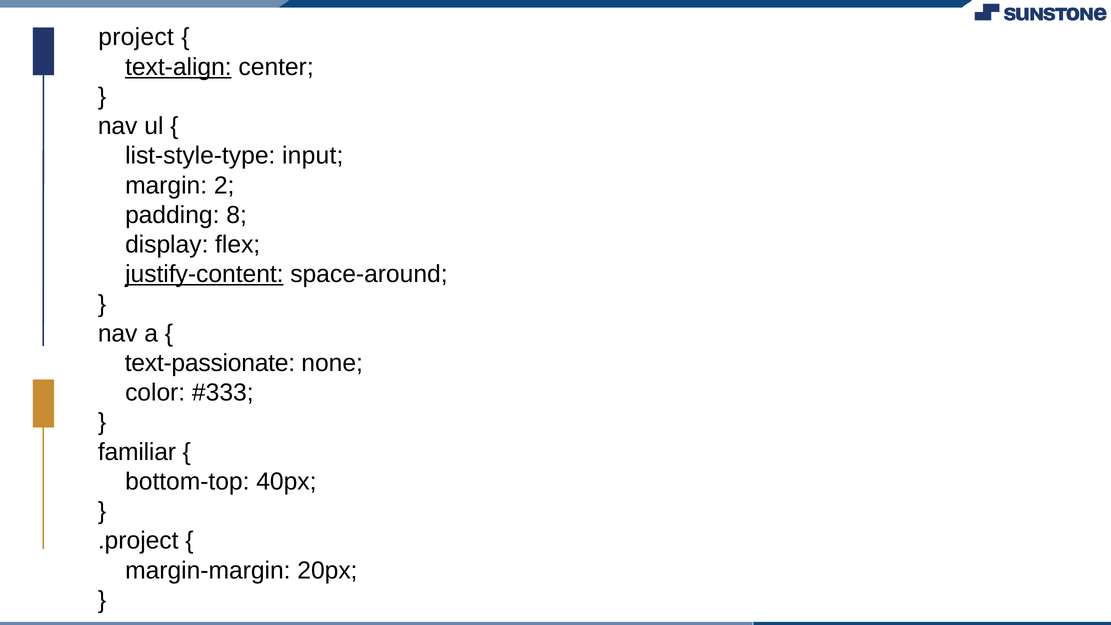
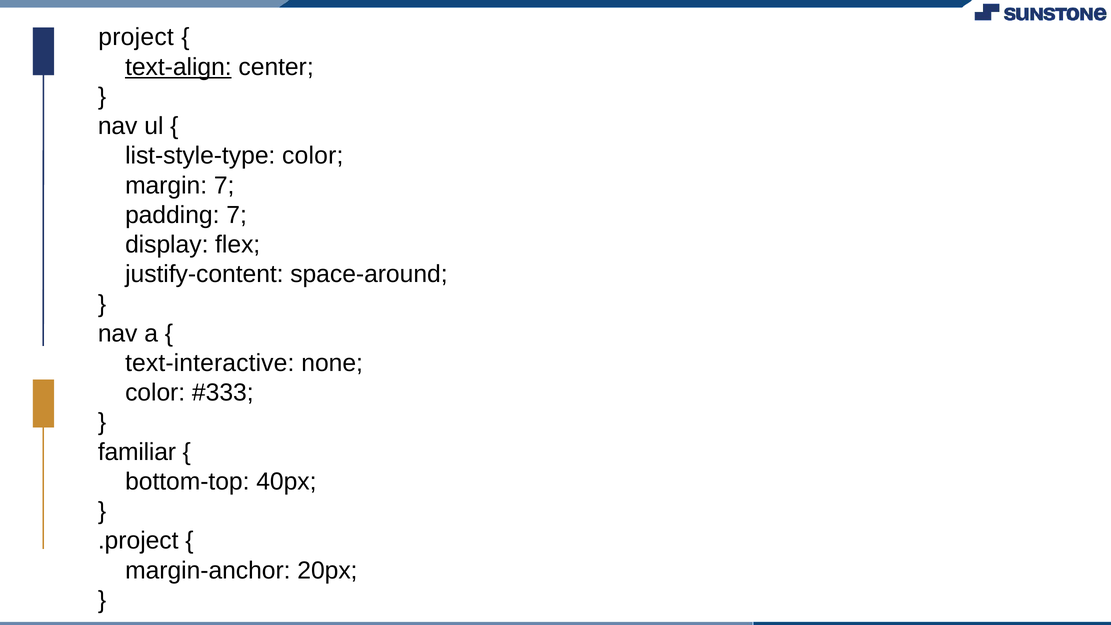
list-style-type input: input -> color
margin 2: 2 -> 7
padding 8: 8 -> 7
justify-content underline: present -> none
text-passionate: text-passionate -> text-interactive
margin-margin: margin-margin -> margin-anchor
